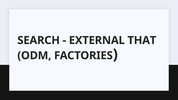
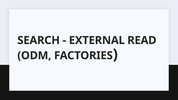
THAT: THAT -> READ
